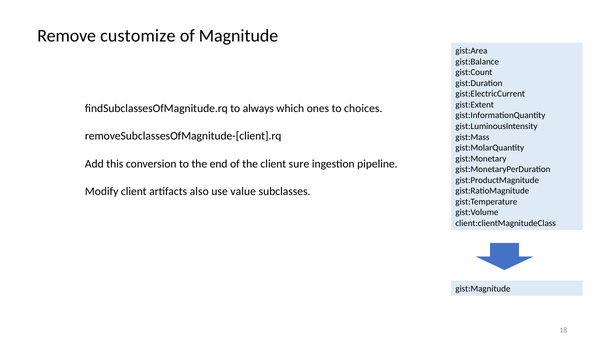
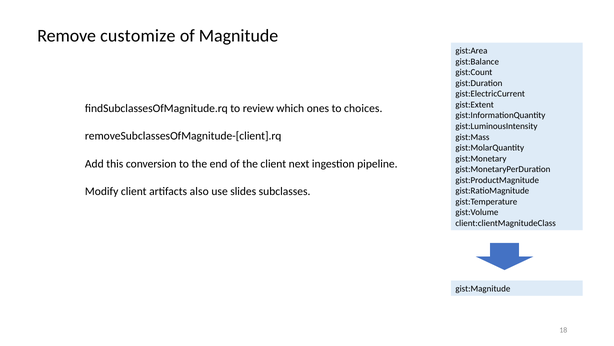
always: always -> review
sure: sure -> next
value: value -> slides
